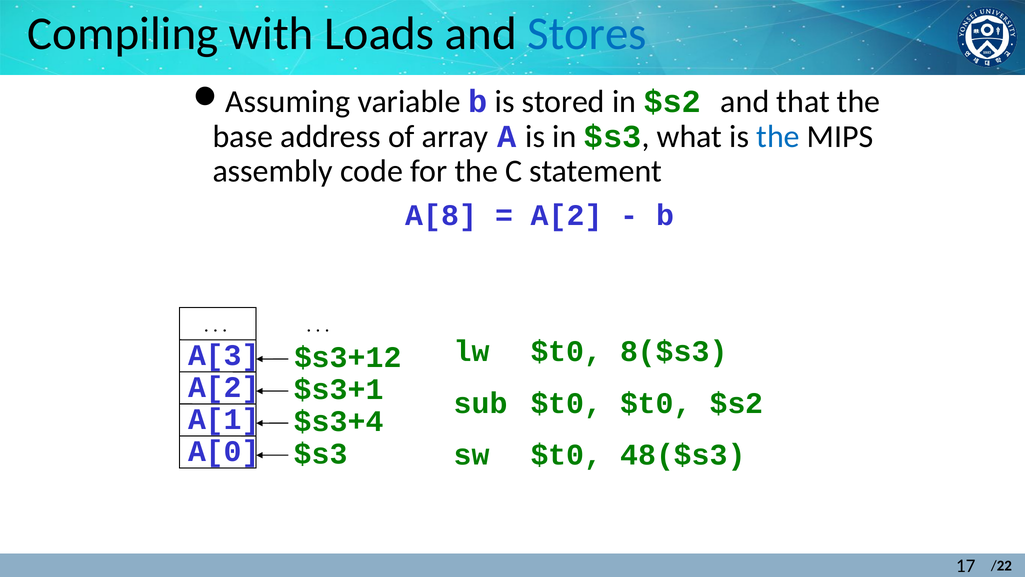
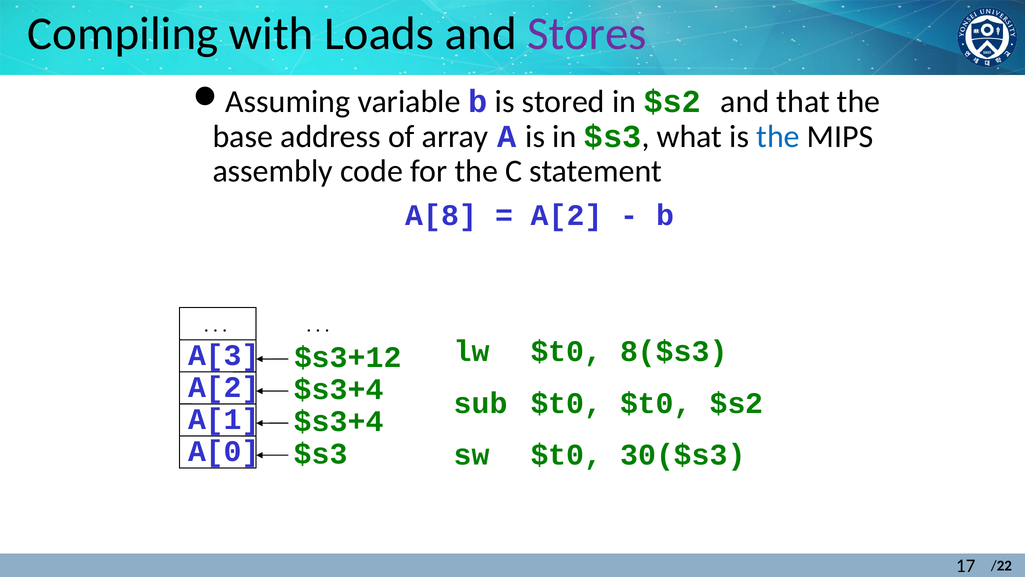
Stores colour: blue -> purple
$s3+1 at (339, 389): $s3+1 -> $s3+4
48($s3: 48($s3 -> 30($s3
